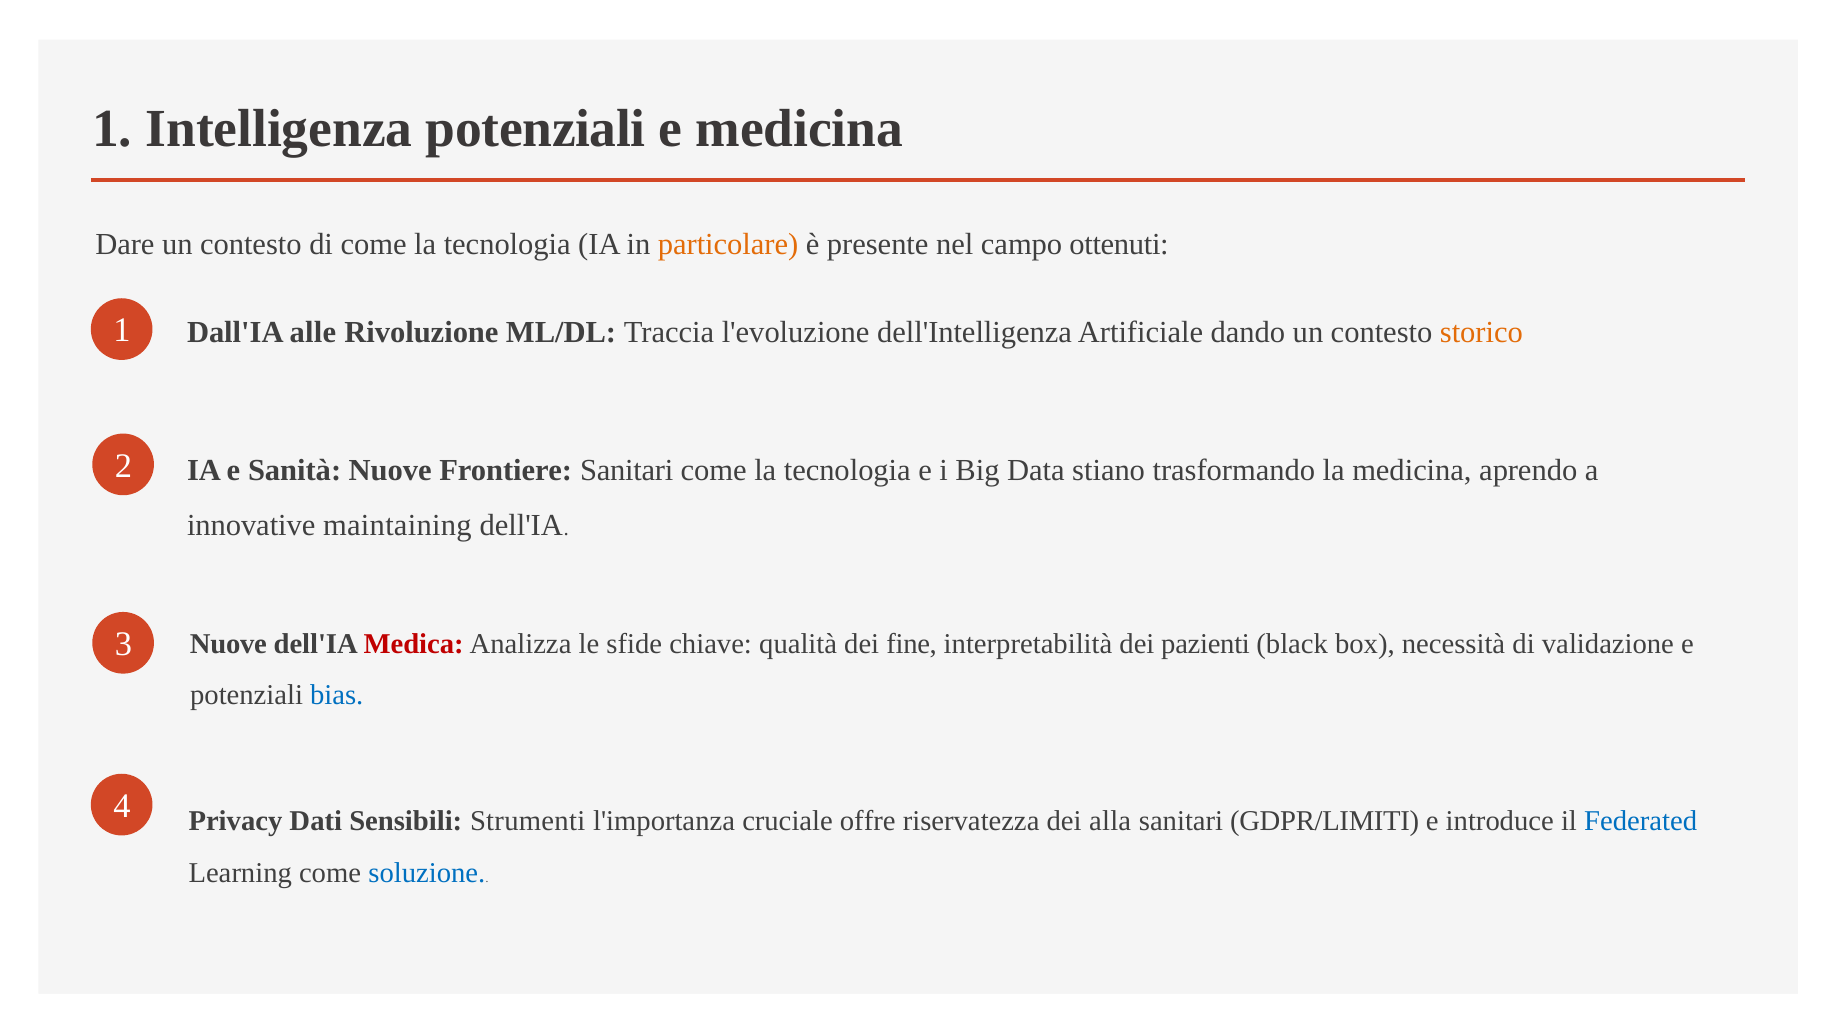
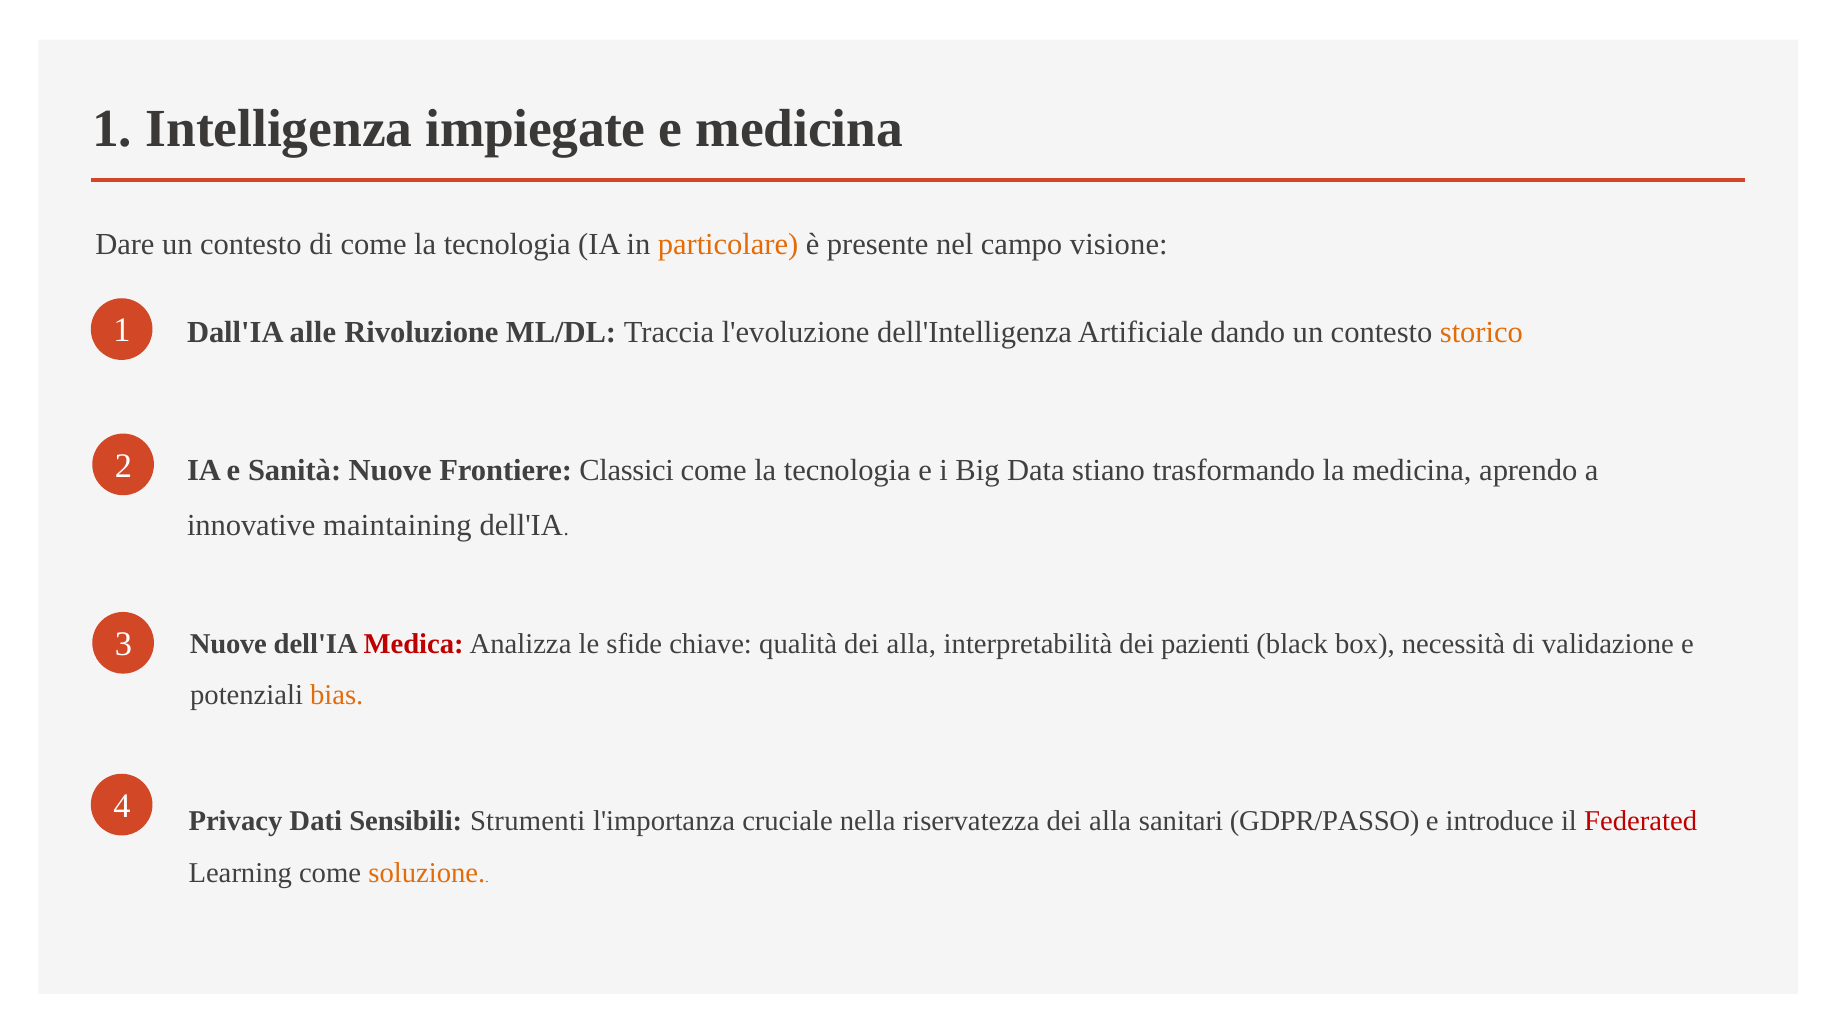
Intelligenza potenziali: potenziali -> impiegate
ottenuti: ottenuti -> visione
Frontiere Sanitari: Sanitari -> Classici
qualità dei fine: fine -> alla
bias colour: blue -> orange
offre: offre -> nella
GDPR/LIMITI: GDPR/LIMITI -> GDPR/PASSO
Federated colour: blue -> red
soluzione colour: blue -> orange
